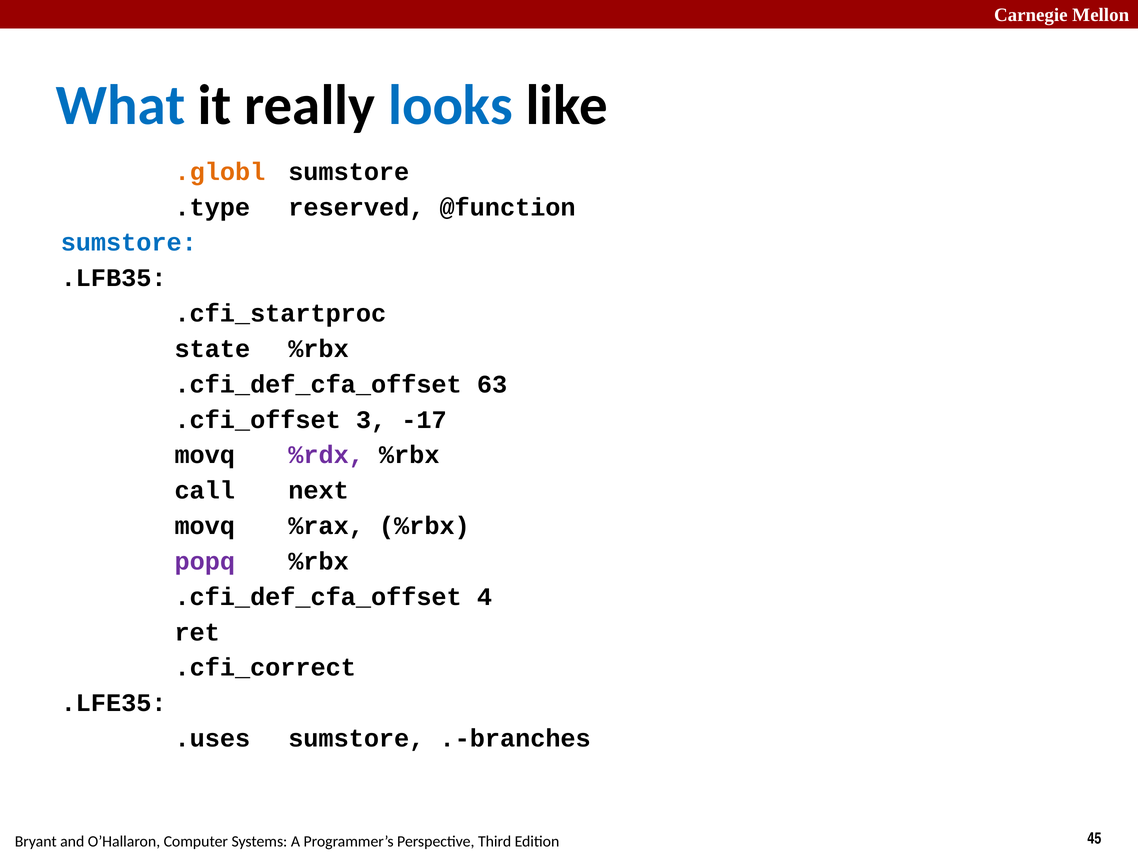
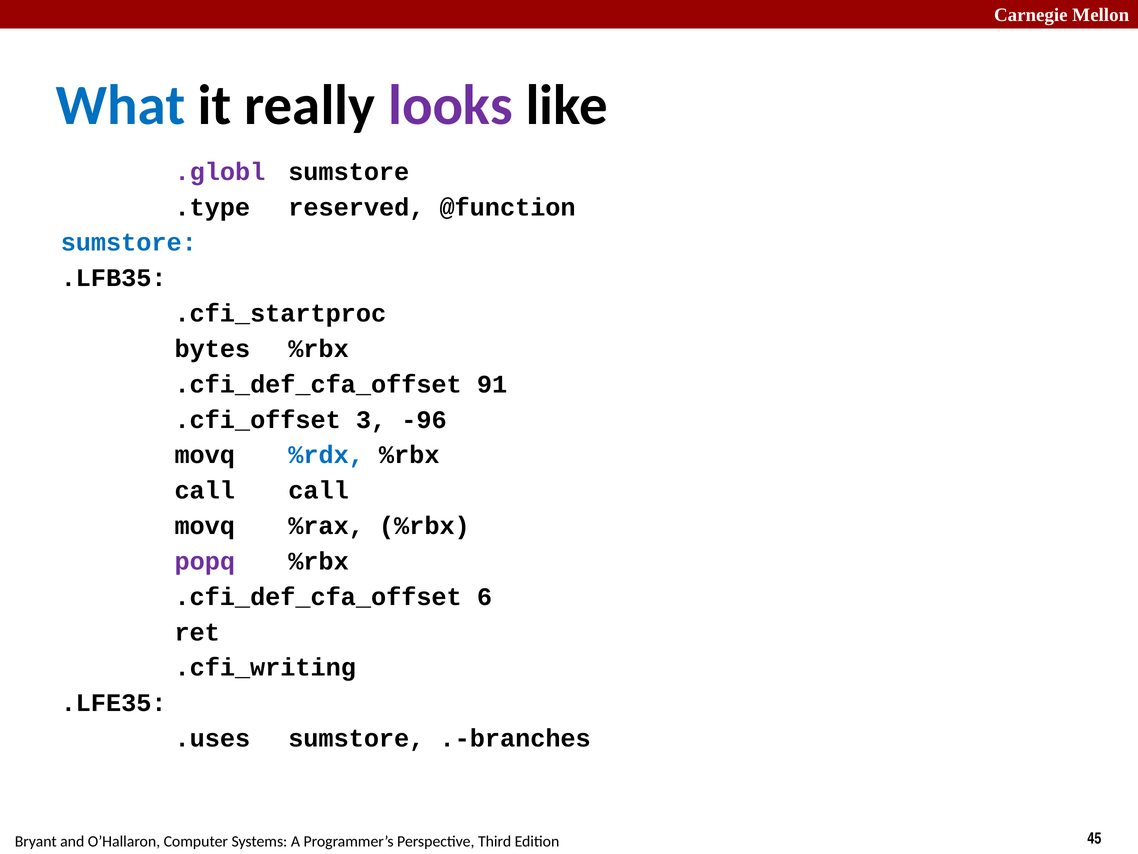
looks colour: blue -> purple
.globl colour: orange -> purple
state: state -> bytes
63: 63 -> 91
-17: -17 -> -96
%rdx colour: purple -> blue
call next: next -> call
4: 4 -> 6
.cfi_correct: .cfi_correct -> .cfi_writing
